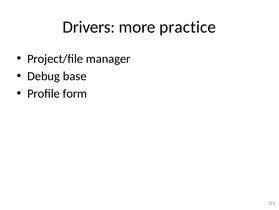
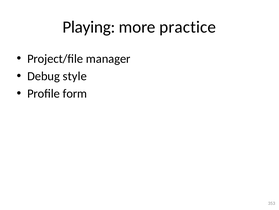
Drivers: Drivers -> Playing
base: base -> style
